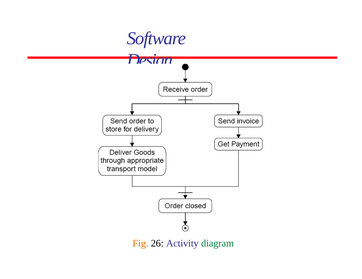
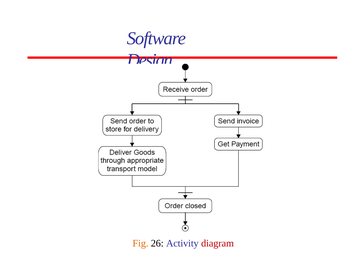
diagram colour: green -> red
